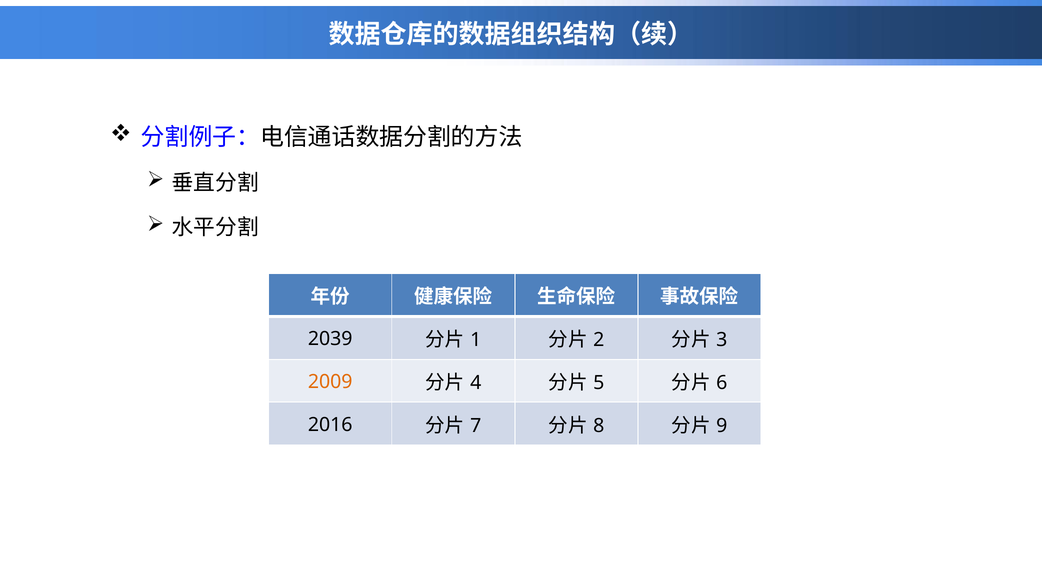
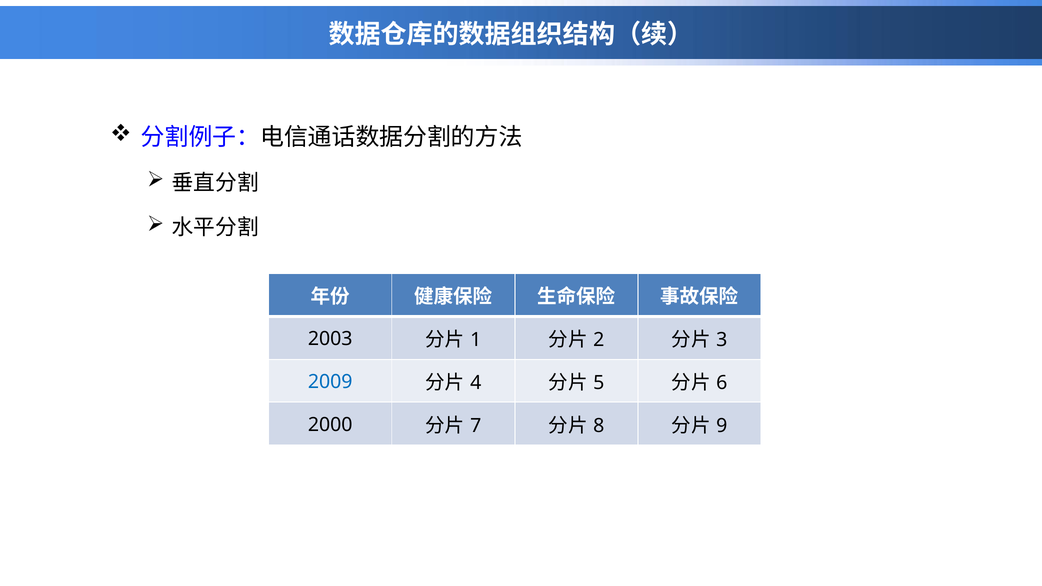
2039: 2039 -> 2003
2009 colour: orange -> blue
2016: 2016 -> 2000
